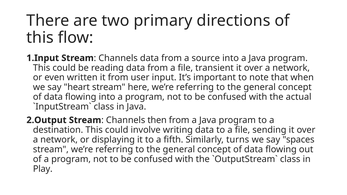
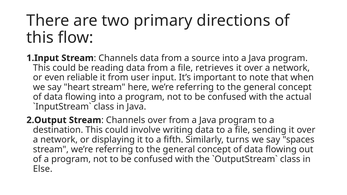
transient: transient -> retrieves
written: written -> reliable
Channels then: then -> over
Play: Play -> Else
